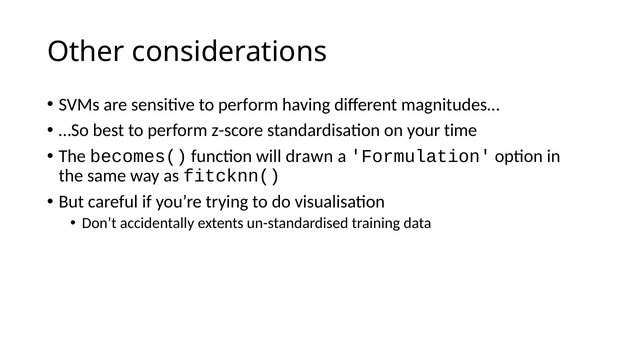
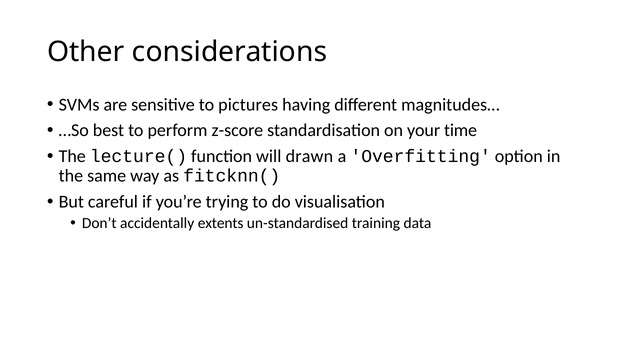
sensitive to perform: perform -> pictures
becomes(: becomes( -> lecture(
Formulation: Formulation -> Overfitting
